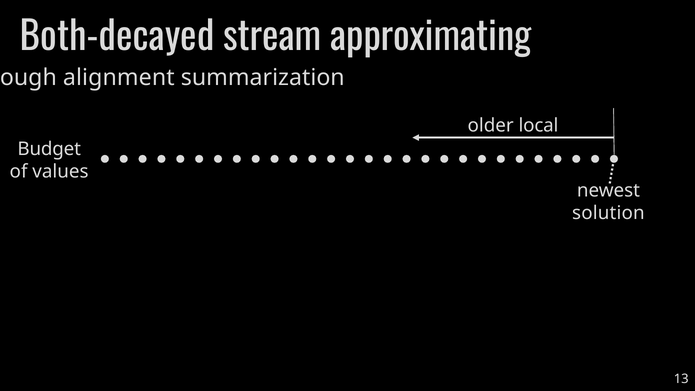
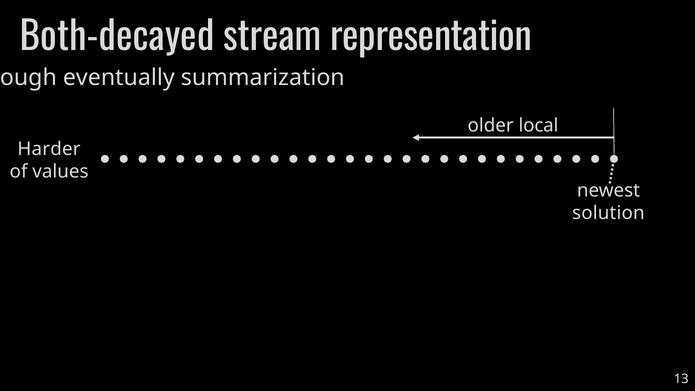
approximating: approximating -> representation
alignment: alignment -> eventually
Budget: Budget -> Harder
